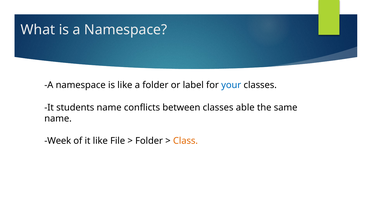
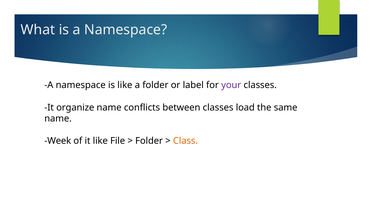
your colour: blue -> purple
students: students -> organize
able: able -> load
